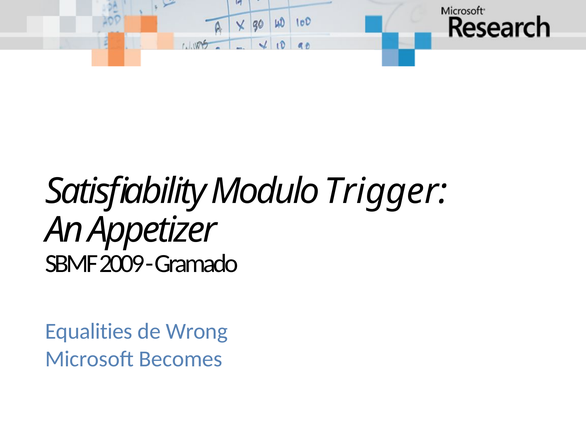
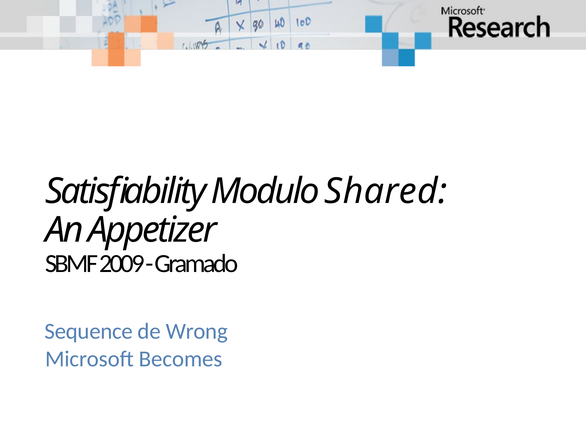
Trigger: Trigger -> Shared
Equalities: Equalities -> Sequence
